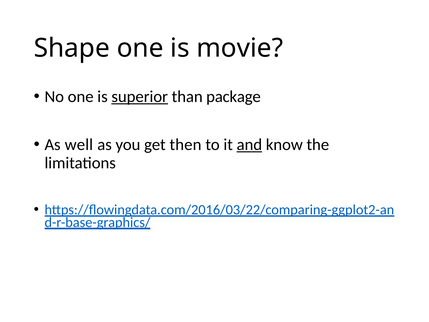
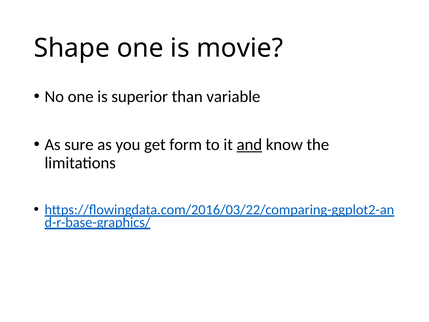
superior underline: present -> none
package: package -> variable
well: well -> sure
then: then -> form
